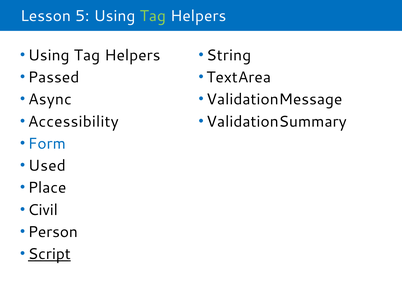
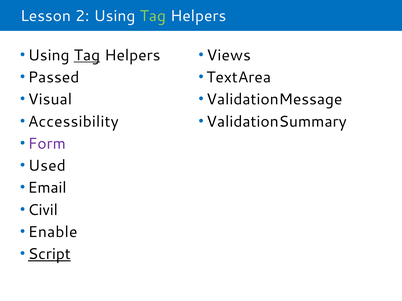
5: 5 -> 2
Tag at (87, 55) underline: none -> present
String: String -> Views
Async: Async -> Visual
Form colour: blue -> purple
Place: Place -> Email
Person: Person -> Enable
